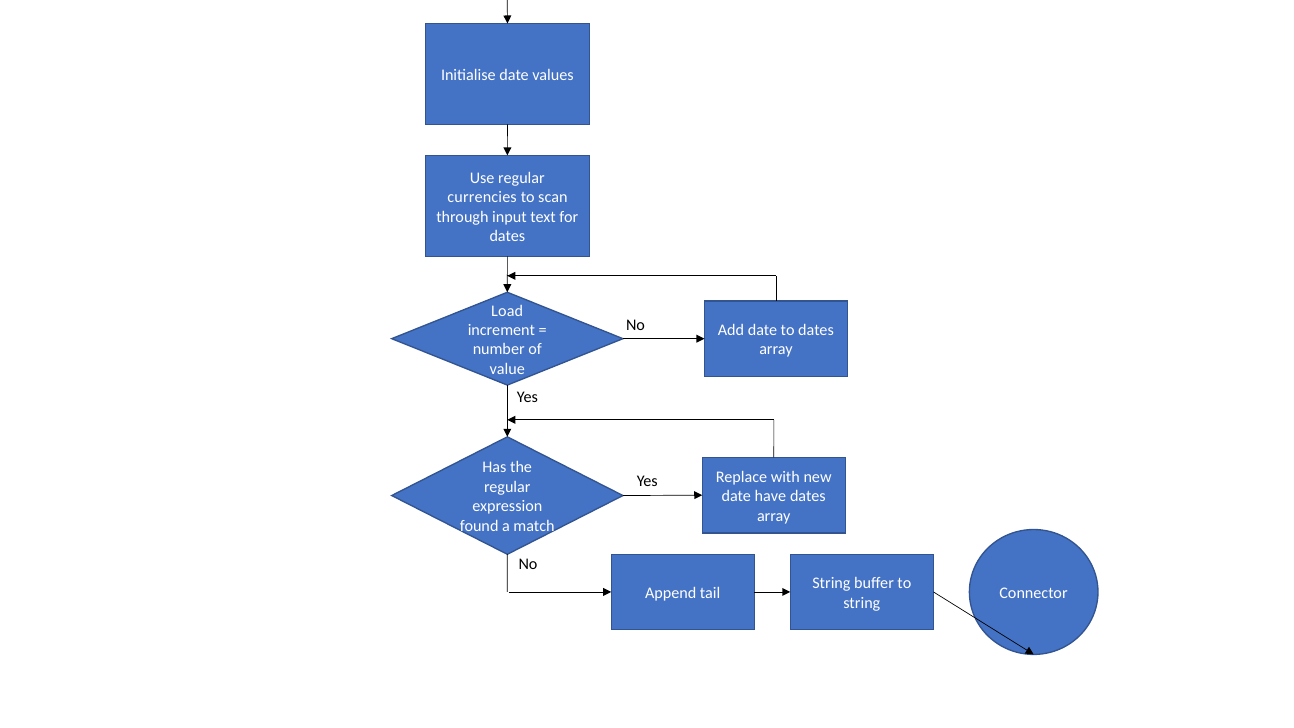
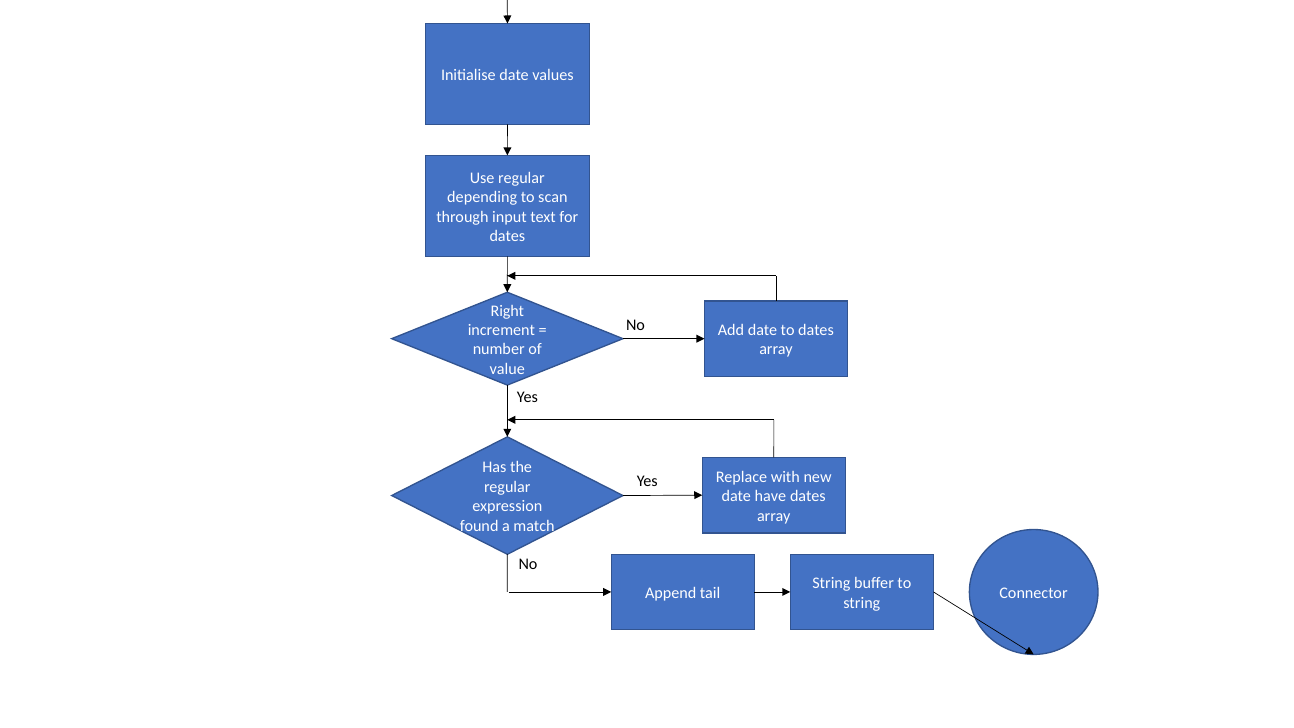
currencies: currencies -> depending
Load: Load -> Right
